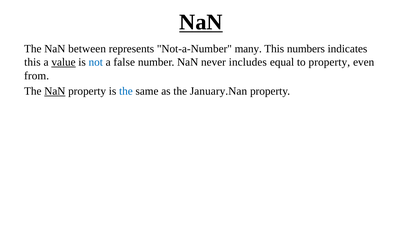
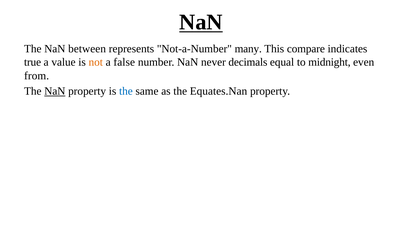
numbers: numbers -> compare
this at (32, 62): this -> true
value underline: present -> none
not colour: blue -> orange
includes: includes -> decimals
to property: property -> midnight
January.Nan: January.Nan -> Equates.Nan
